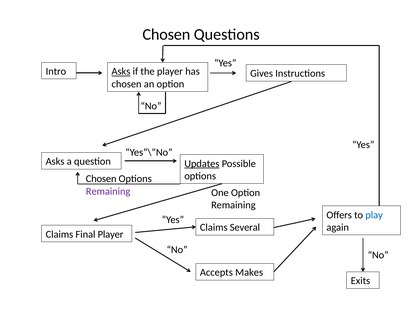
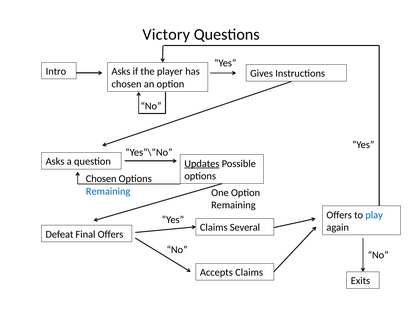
Chosen at (166, 35): Chosen -> Victory
Asks at (121, 71) underline: present -> none
Remaining at (108, 191) colour: purple -> blue
Claims at (59, 234): Claims -> Defeat
Final Player: Player -> Offers
Accepts Makes: Makes -> Claims
